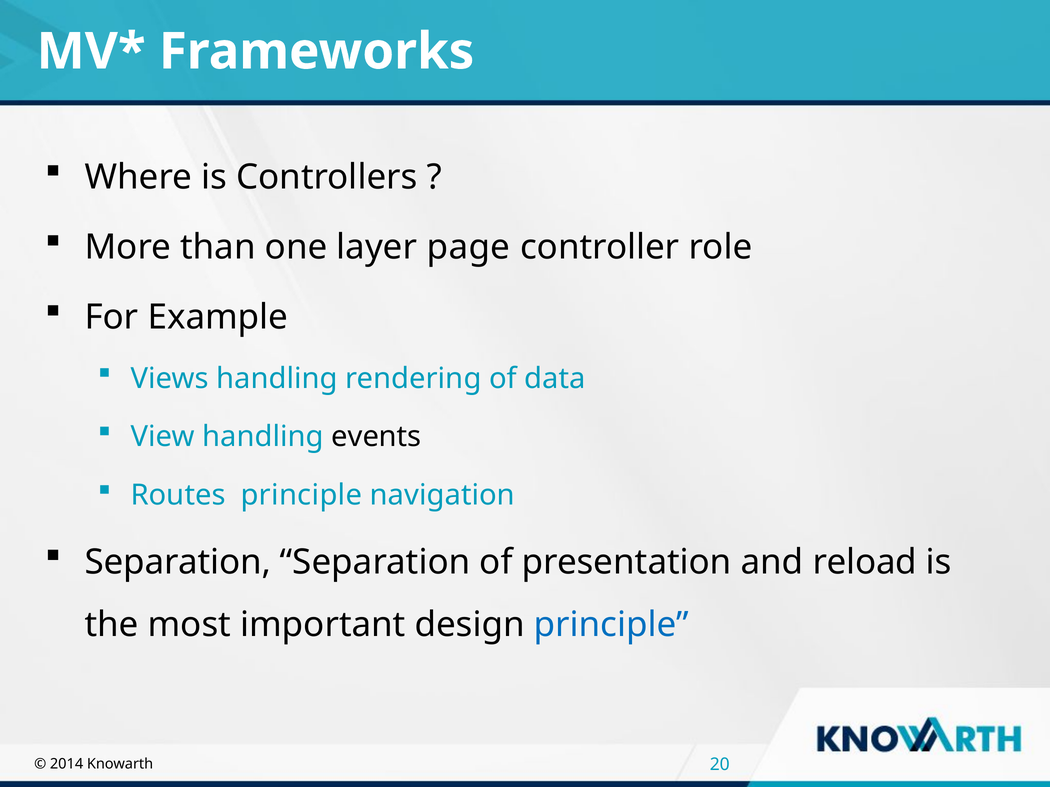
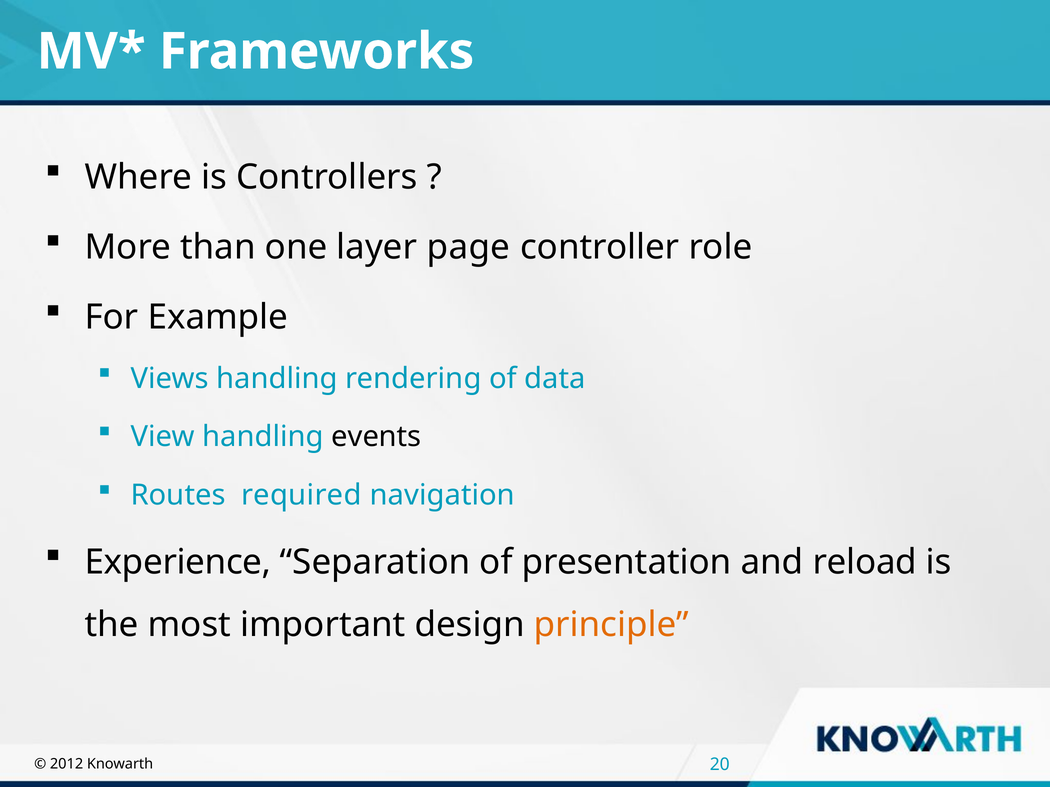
Routes principle: principle -> required
Separation at (178, 562): Separation -> Experience
principle at (611, 625) colour: blue -> orange
2014: 2014 -> 2012
